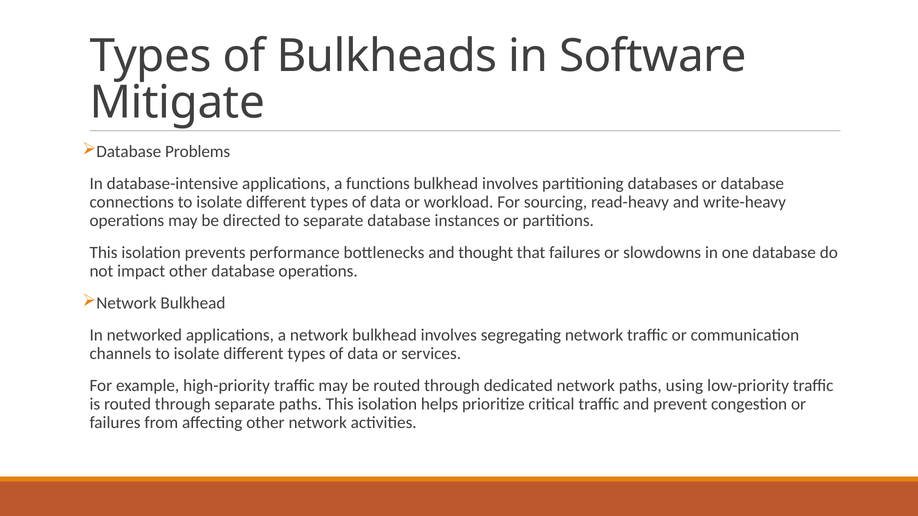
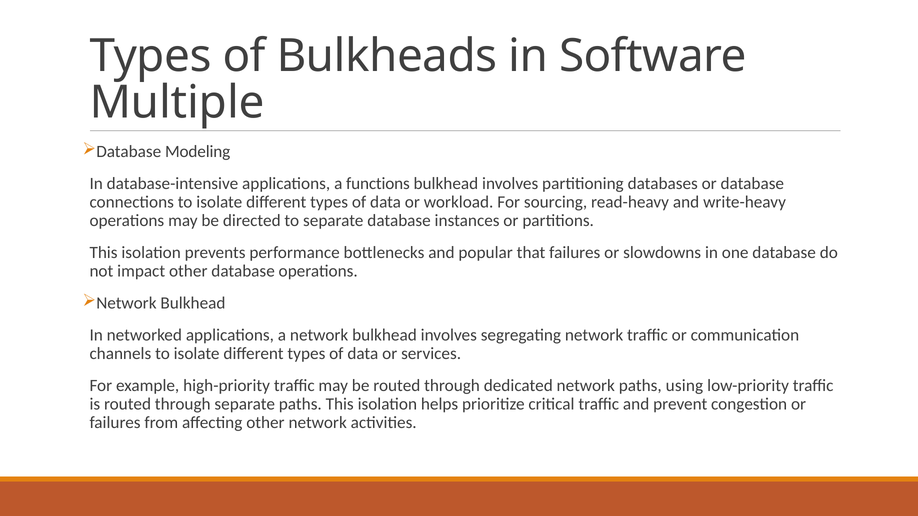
Mitigate: Mitigate -> Multiple
Problems: Problems -> Modeling
thought: thought -> popular
